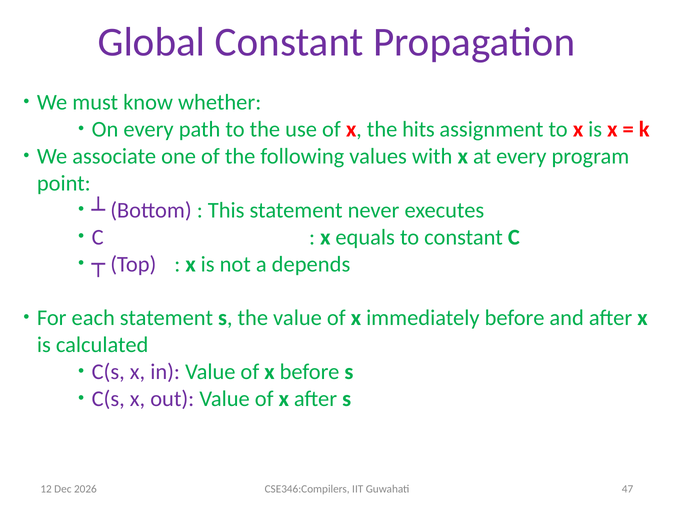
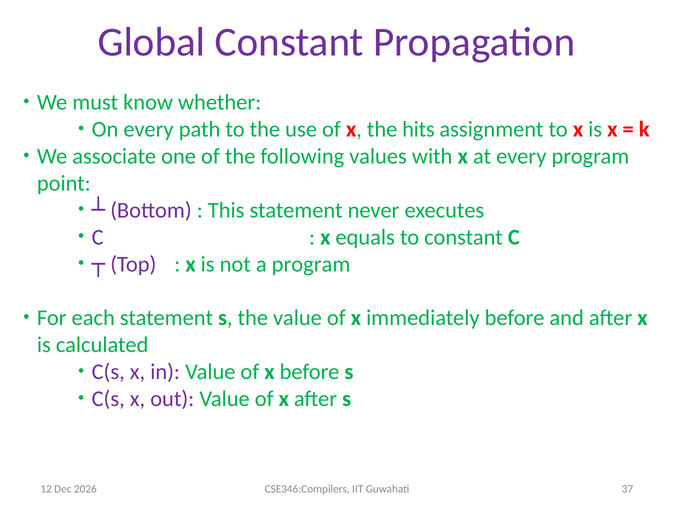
a depends: depends -> program
47: 47 -> 37
